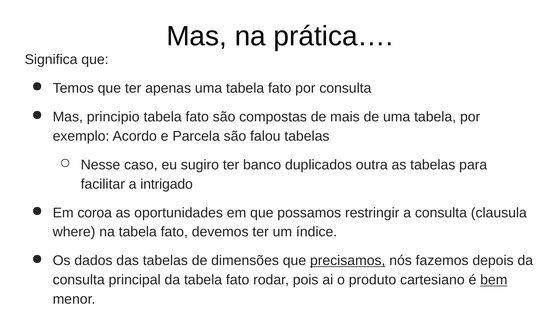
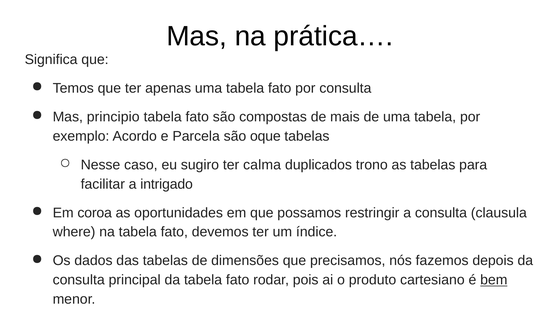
falou: falou -> oque
banco: banco -> calma
outra: outra -> trono
precisamos underline: present -> none
